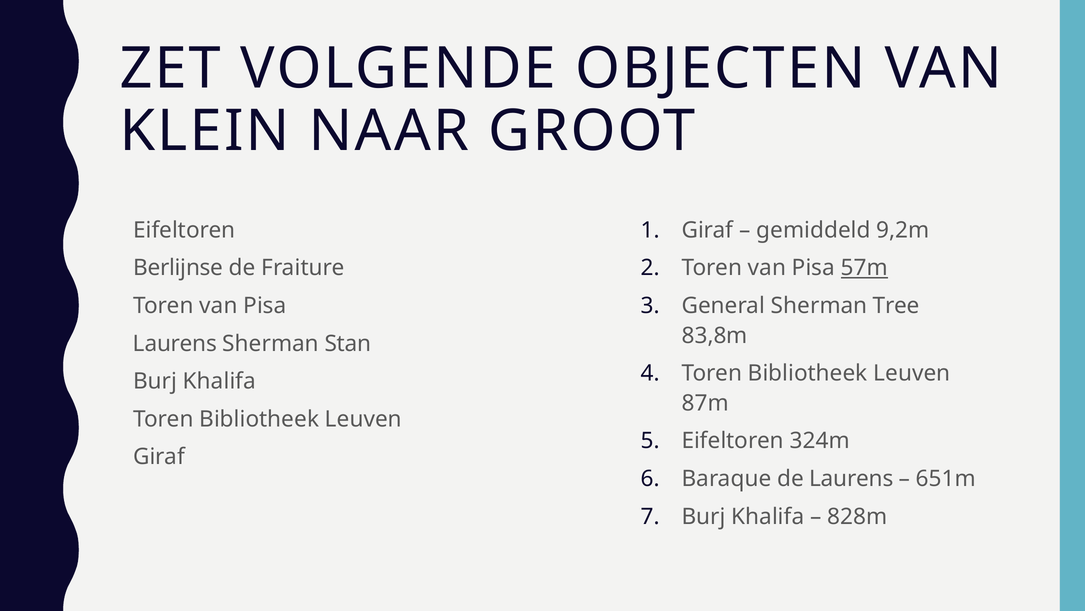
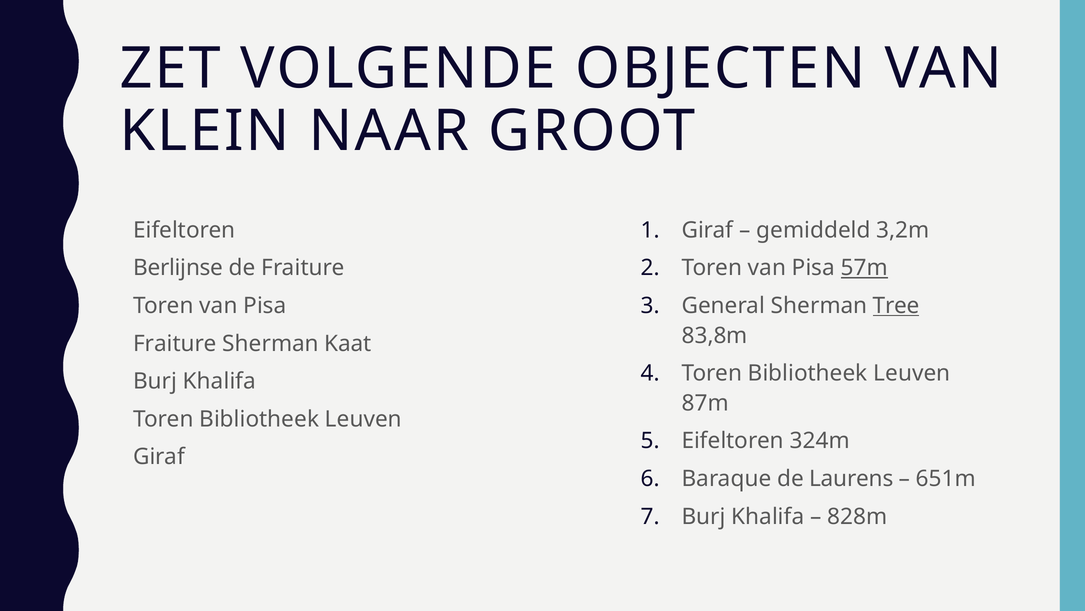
9,2m: 9,2m -> 3,2m
Tree underline: none -> present
Laurens at (175, 343): Laurens -> Fraiture
Stan: Stan -> Kaat
